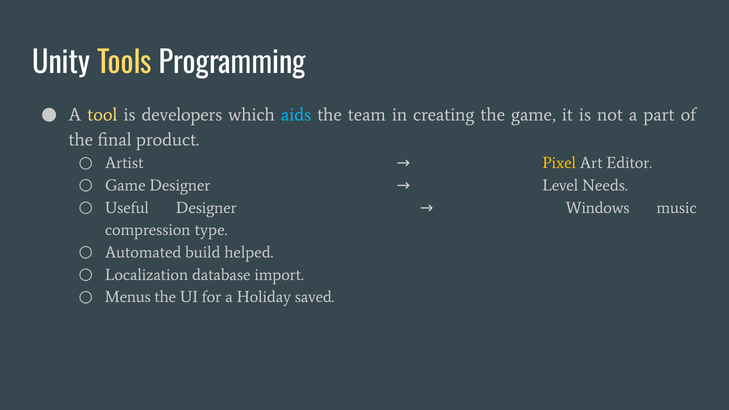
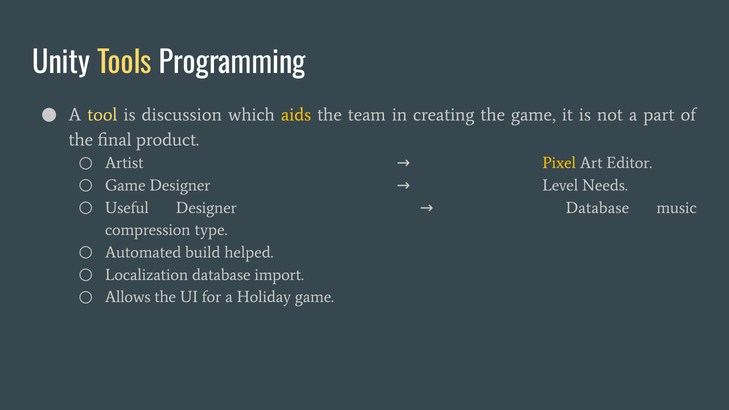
developers: developers -> discussion
aids colour: light blue -> yellow
Windows at (598, 208): Windows -> Database
Menus: Menus -> Allows
Holiday saved: saved -> game
